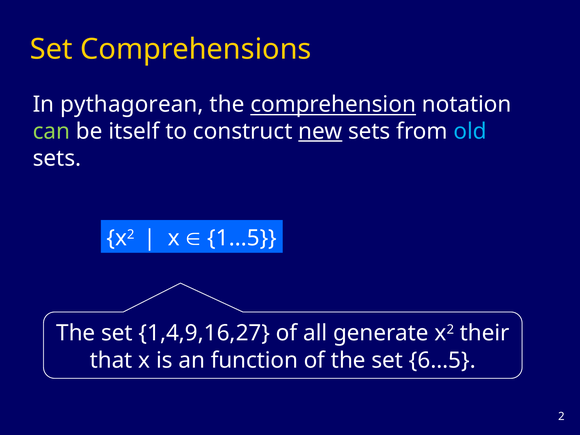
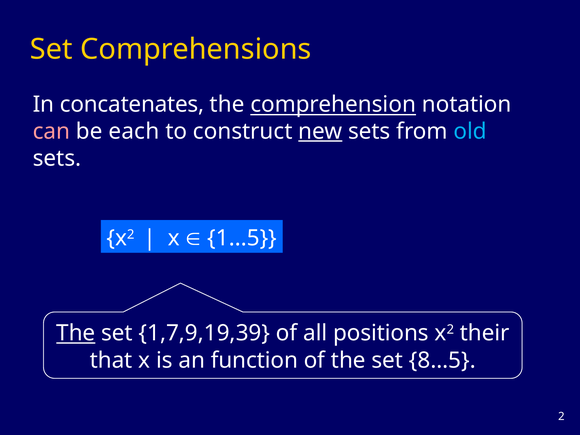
pythagorean: pythagorean -> concatenates
can colour: light green -> pink
itself: itself -> each
The at (76, 333) underline: none -> present
1,4,9,16,27: 1,4,9,16,27 -> 1,7,9,19,39
generate: generate -> positions
6…5: 6…5 -> 8…5
